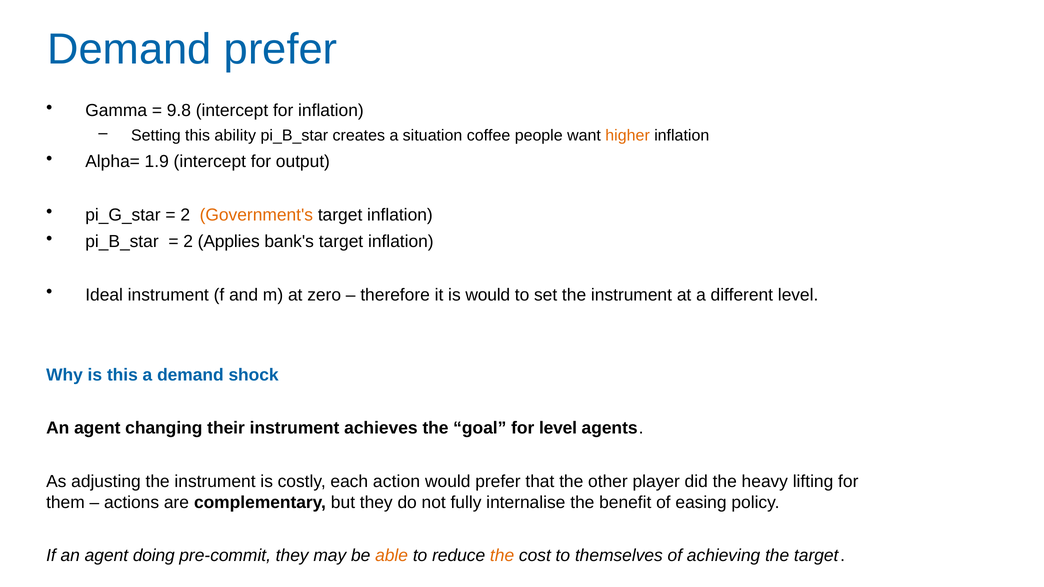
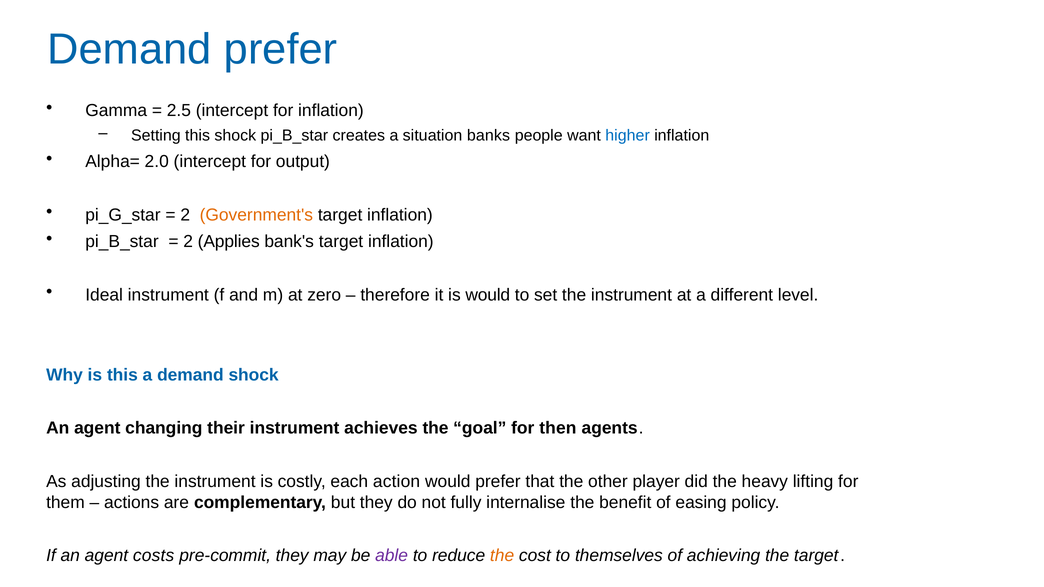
9.8: 9.8 -> 2.5
this ability: ability -> shock
coffee: coffee -> banks
higher colour: orange -> blue
1.9: 1.9 -> 2.0
for level: level -> then
doing: doing -> costs
able colour: orange -> purple
